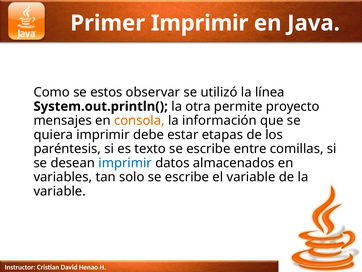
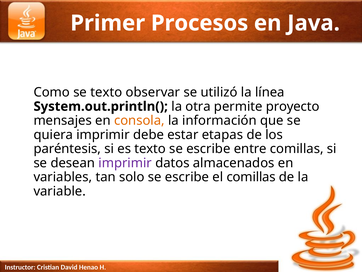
Primer Imprimir: Imprimir -> Procesos
se estos: estos -> texto
imprimir at (125, 163) colour: blue -> purple
el variable: variable -> comillas
